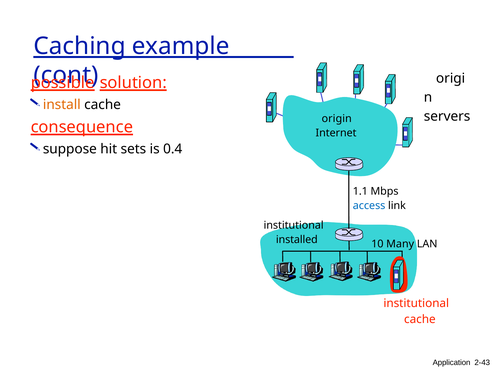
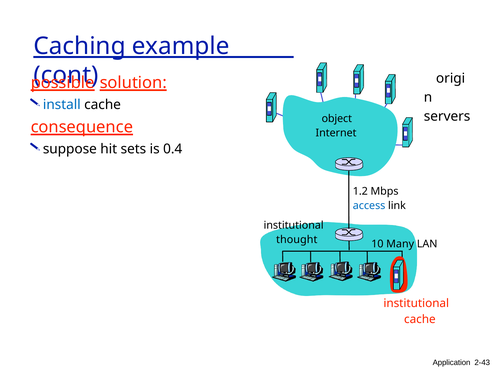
install colour: orange -> blue
origin: origin -> object
1.1: 1.1 -> 1.2
installed: installed -> thought
